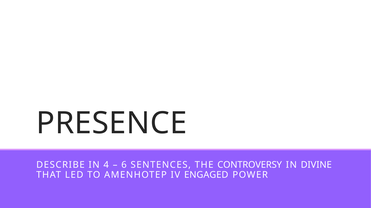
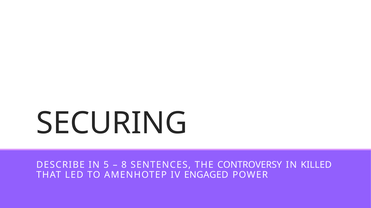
PRESENCE: PRESENCE -> SECURING
4: 4 -> 5
6: 6 -> 8
DIVINE: DIVINE -> KILLED
